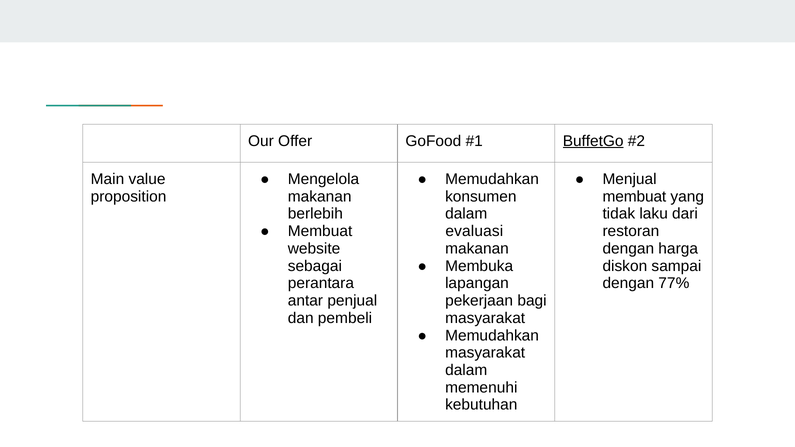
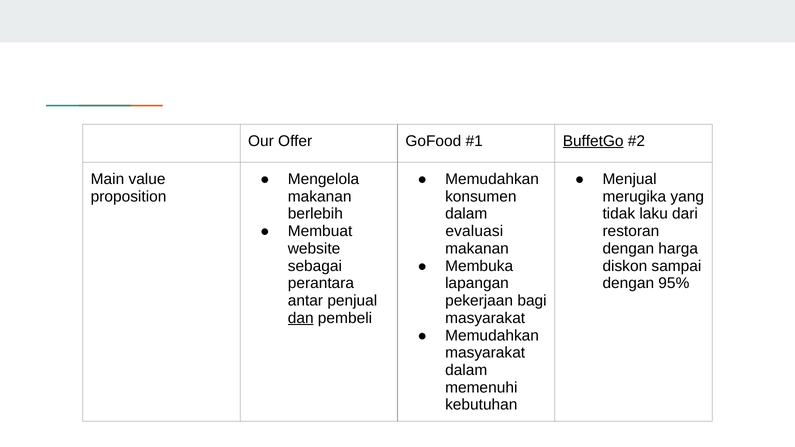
membuat at (634, 197): membuat -> merugika
77%: 77% -> 95%
dan underline: none -> present
